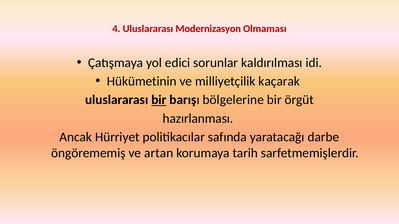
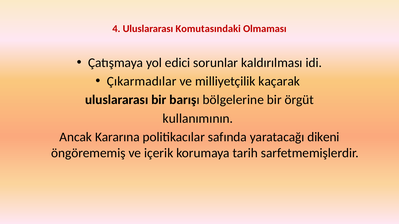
Modernizasyon: Modernizasyon -> Komutasındaki
Hükümetinin: Hükümetinin -> Çıkarmadılar
bir at (159, 100) underline: present -> none
hazırlanması: hazırlanması -> kullanımının
Hürriyet: Hürriyet -> Kararına
darbe: darbe -> dikeni
artan: artan -> içerik
